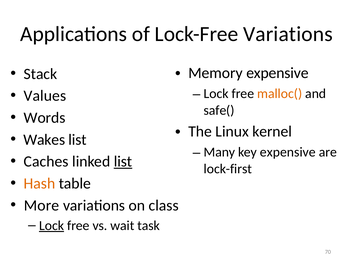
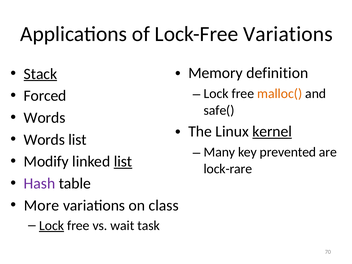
Stack underline: none -> present
Memory expensive: expensive -> definition
Values: Values -> Forced
kernel underline: none -> present
Wakes at (44, 140): Wakes -> Words
key expensive: expensive -> prevented
Caches: Caches -> Modify
lock-first: lock-first -> lock-rare
Hash colour: orange -> purple
